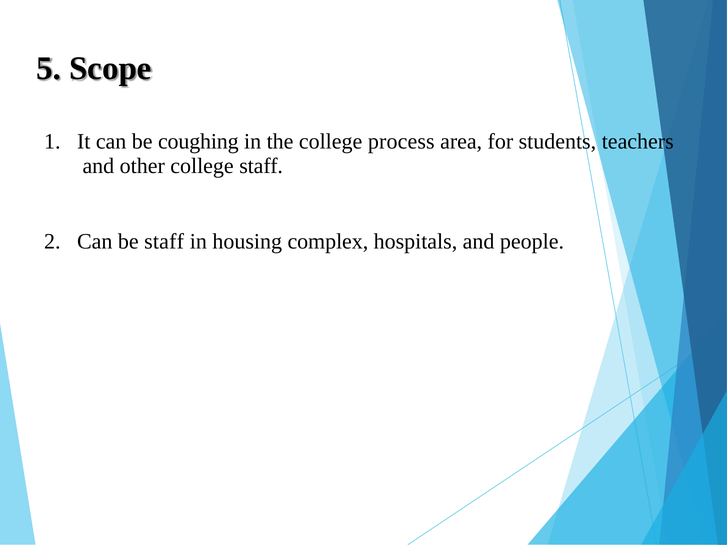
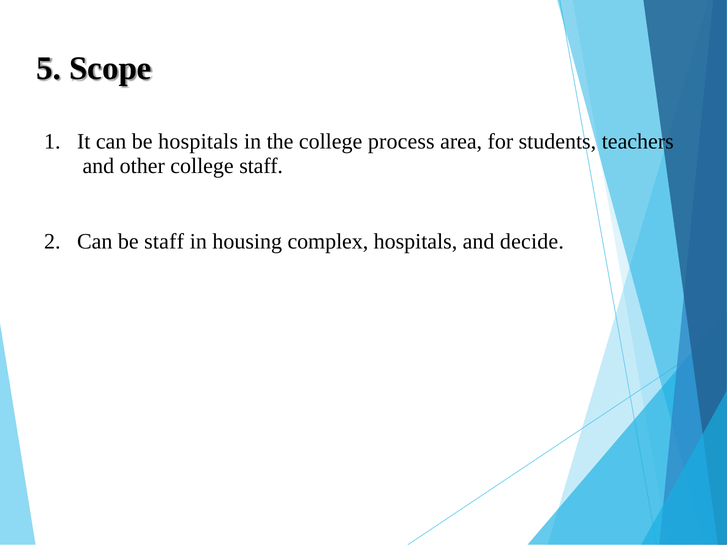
be coughing: coughing -> hospitals
people: people -> decide
